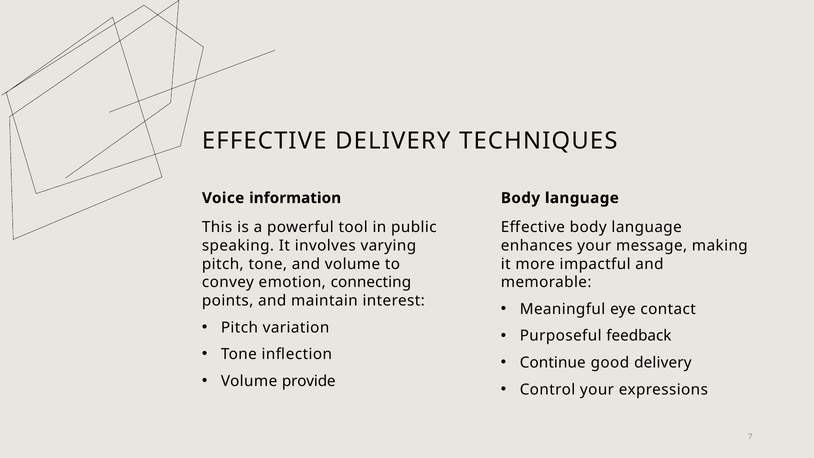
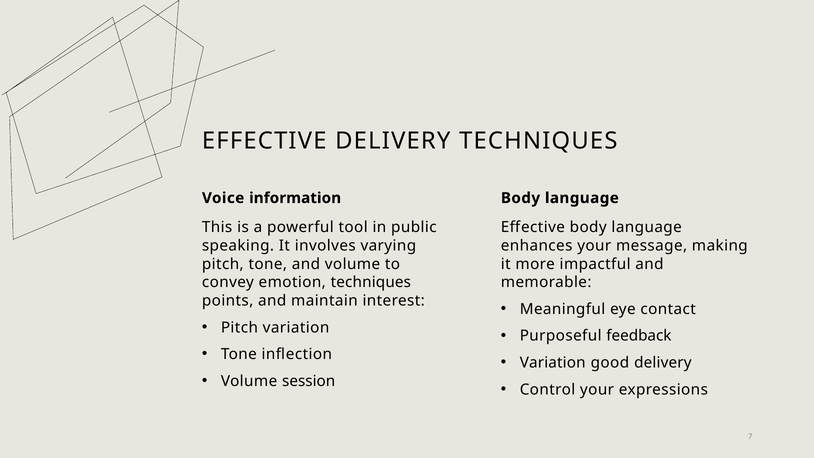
emotion connecting: connecting -> techniques
Continue at (553, 363): Continue -> Variation
provide: provide -> session
